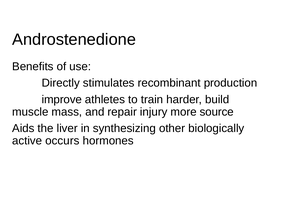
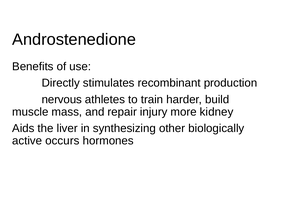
improve: improve -> nervous
source: source -> kidney
